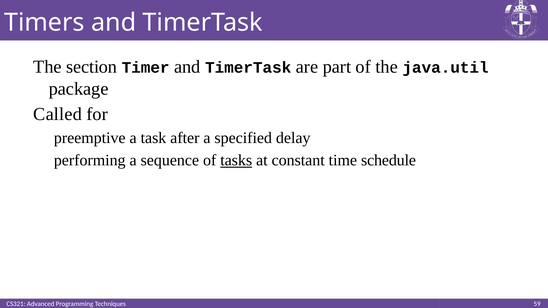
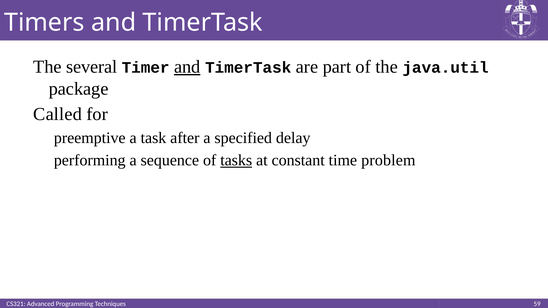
section: section -> several
and at (187, 67) underline: none -> present
schedule: schedule -> problem
